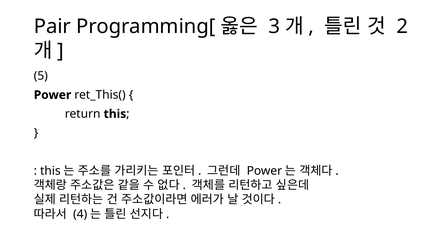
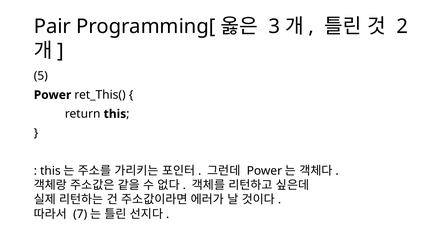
4: 4 -> 7
